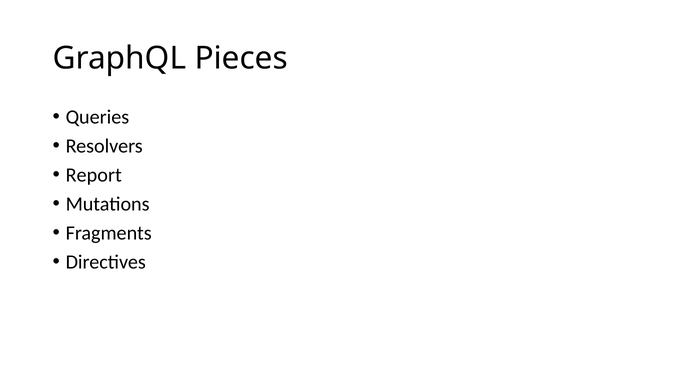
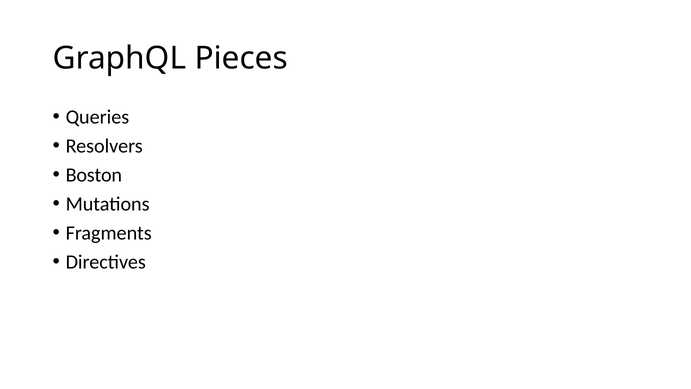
Report: Report -> Boston
